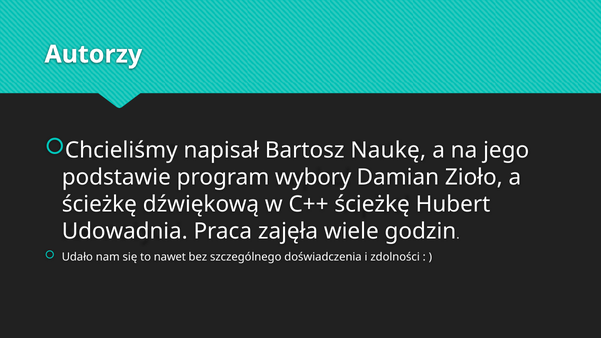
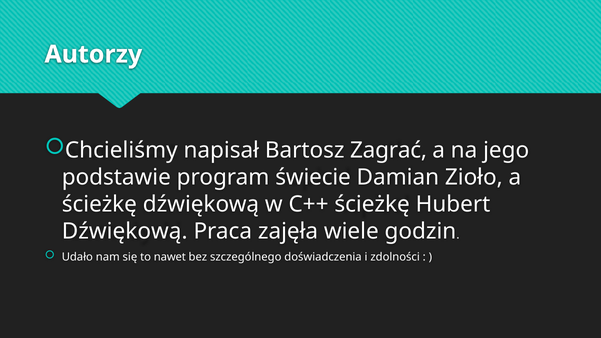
Naukę: Naukę -> Zagrać
wybory: wybory -> świecie
Udowadnia at (125, 232): Udowadnia -> Dźwiękową
